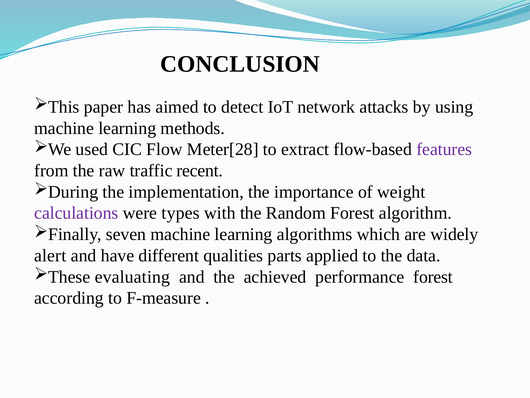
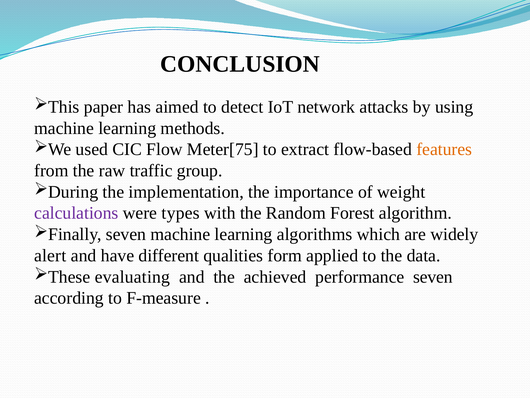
Meter[28: Meter[28 -> Meter[75
features colour: purple -> orange
recent: recent -> group
parts: parts -> form
performance forest: forest -> seven
